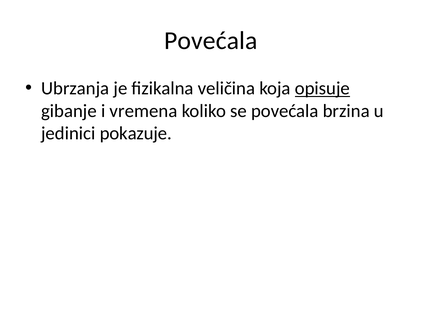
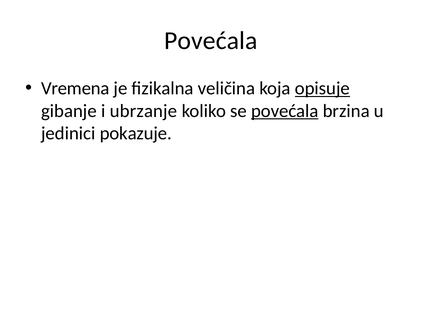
Ubrzanja: Ubrzanja -> Vremena
vremena: vremena -> ubrzanje
povećala at (285, 111) underline: none -> present
